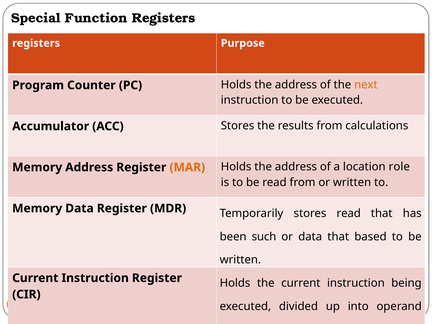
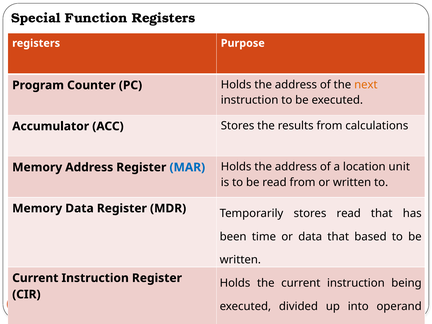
MAR colour: orange -> blue
role: role -> unit
such: such -> time
